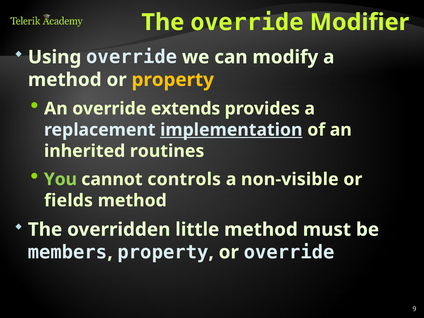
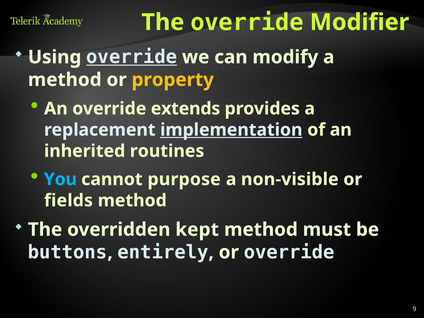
override at (132, 57) underline: none -> present
You colour: light green -> light blue
controls: controls -> purpose
little: little -> kept
members: members -> buttons
property at (163, 252): property -> entirely
